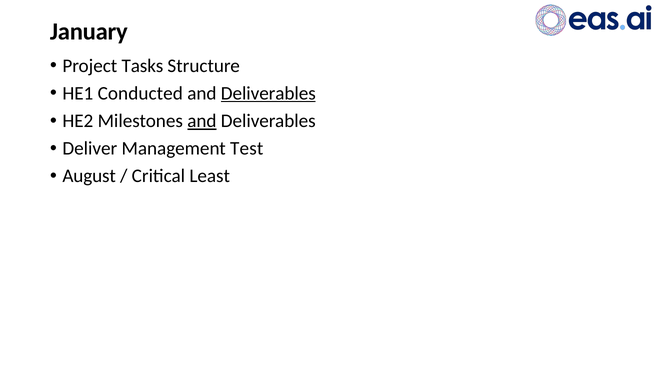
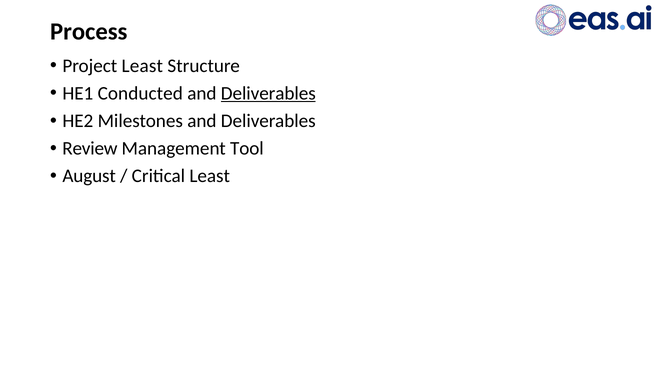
January: January -> Process
Project Tasks: Tasks -> Least
and at (202, 121) underline: present -> none
Deliver: Deliver -> Review
Test: Test -> Tool
